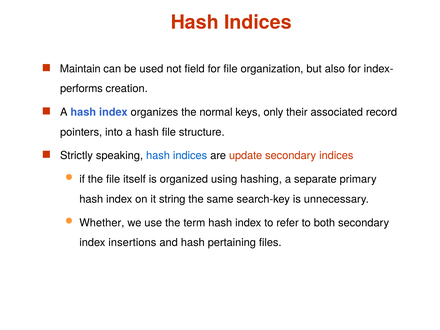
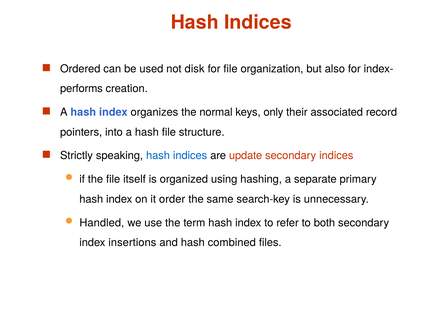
Maintain: Maintain -> Ordered
field: field -> disk
string: string -> order
Whether: Whether -> Handled
pertaining: pertaining -> combined
